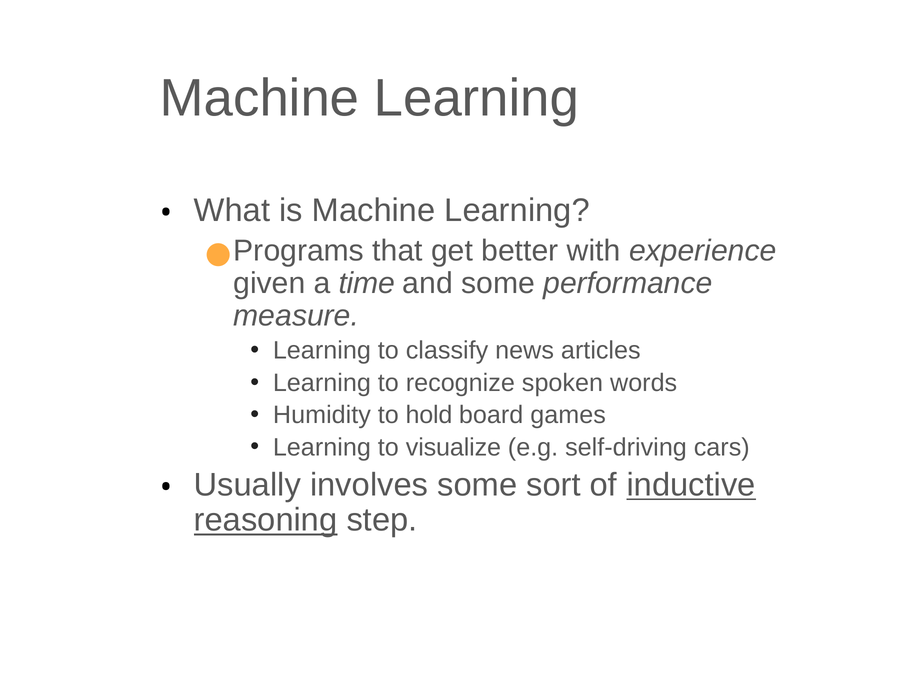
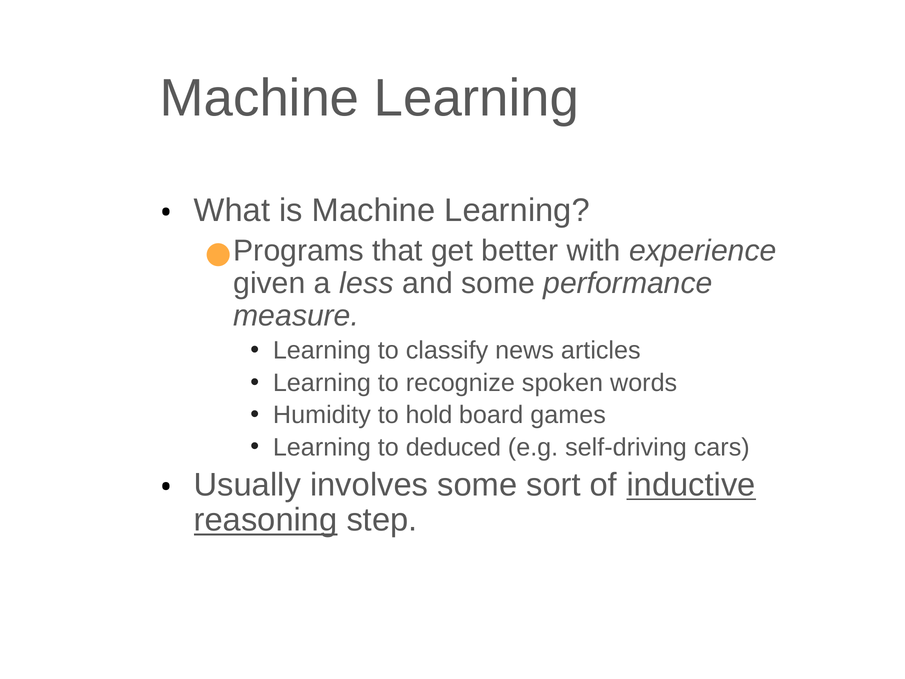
time: time -> less
visualize: visualize -> deduced
